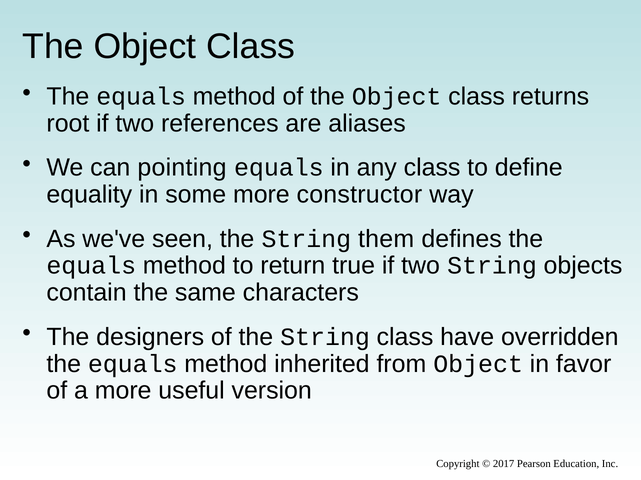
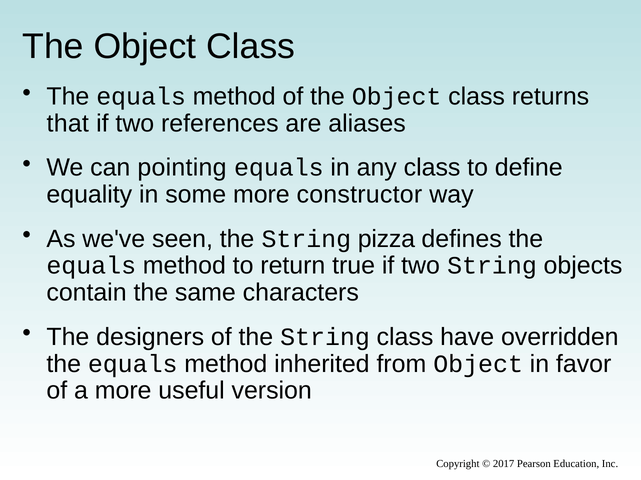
root: root -> that
them: them -> pizza
